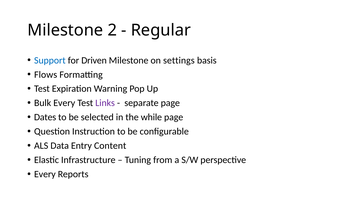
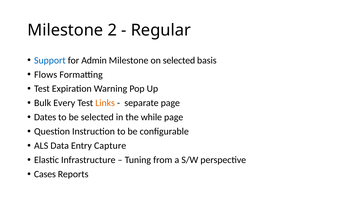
Driven: Driven -> Admin
on settings: settings -> selected
Links colour: purple -> orange
Content: Content -> Capture
Every at (45, 174): Every -> Cases
